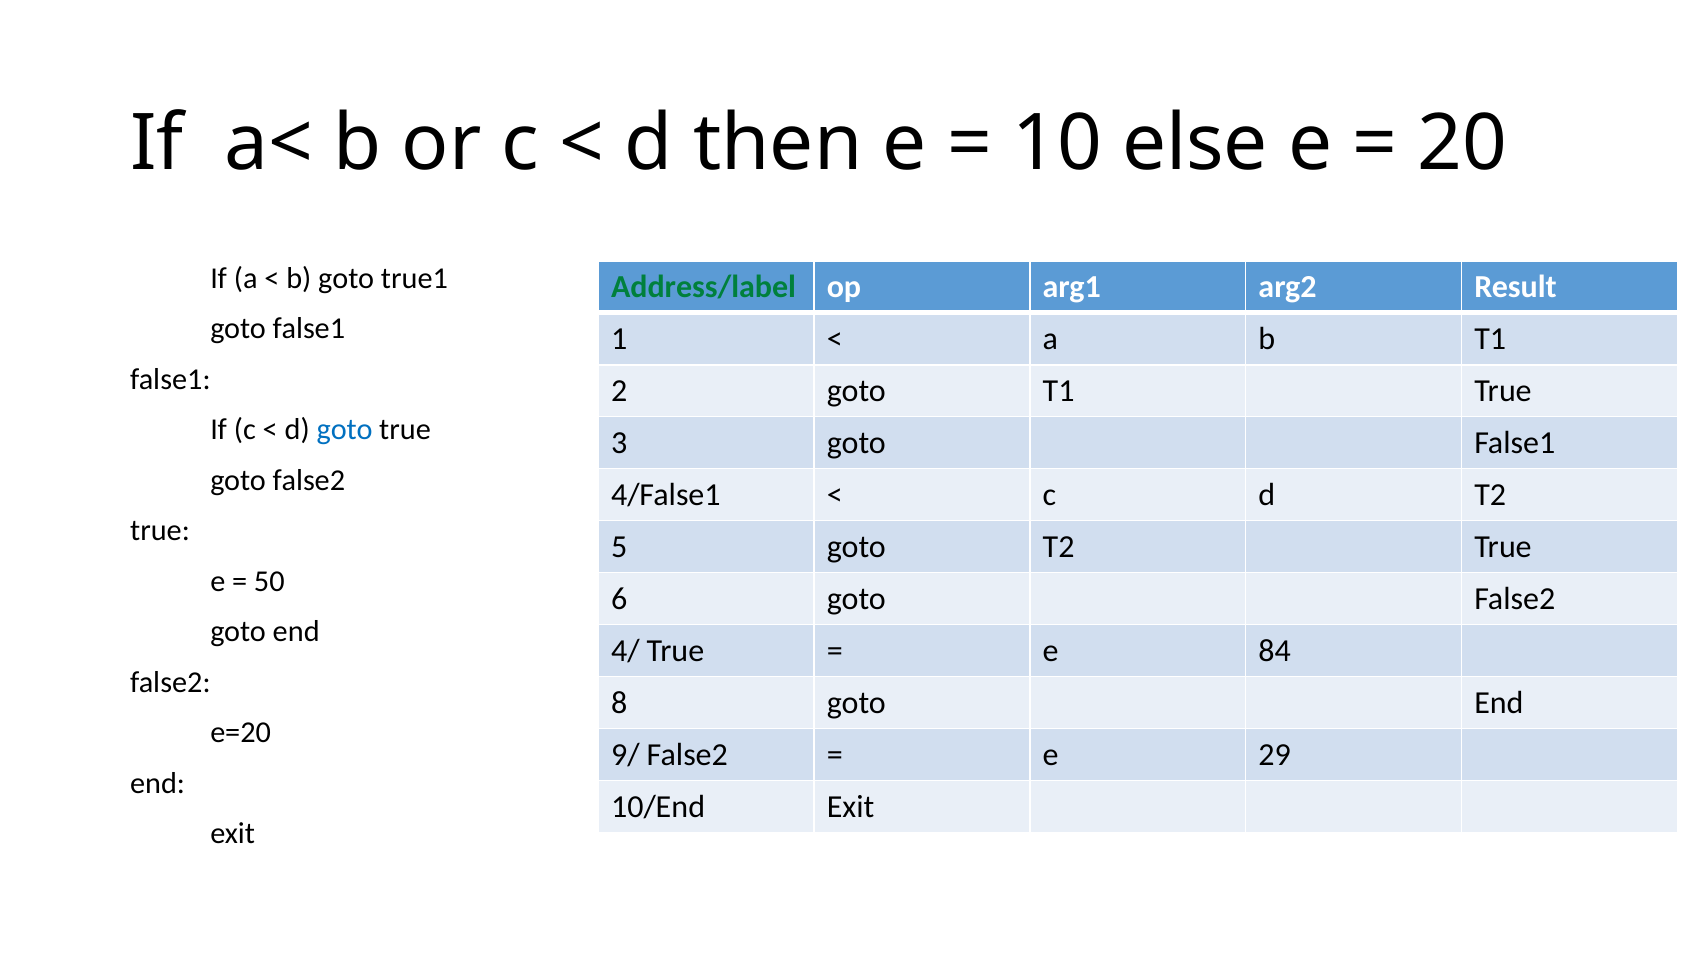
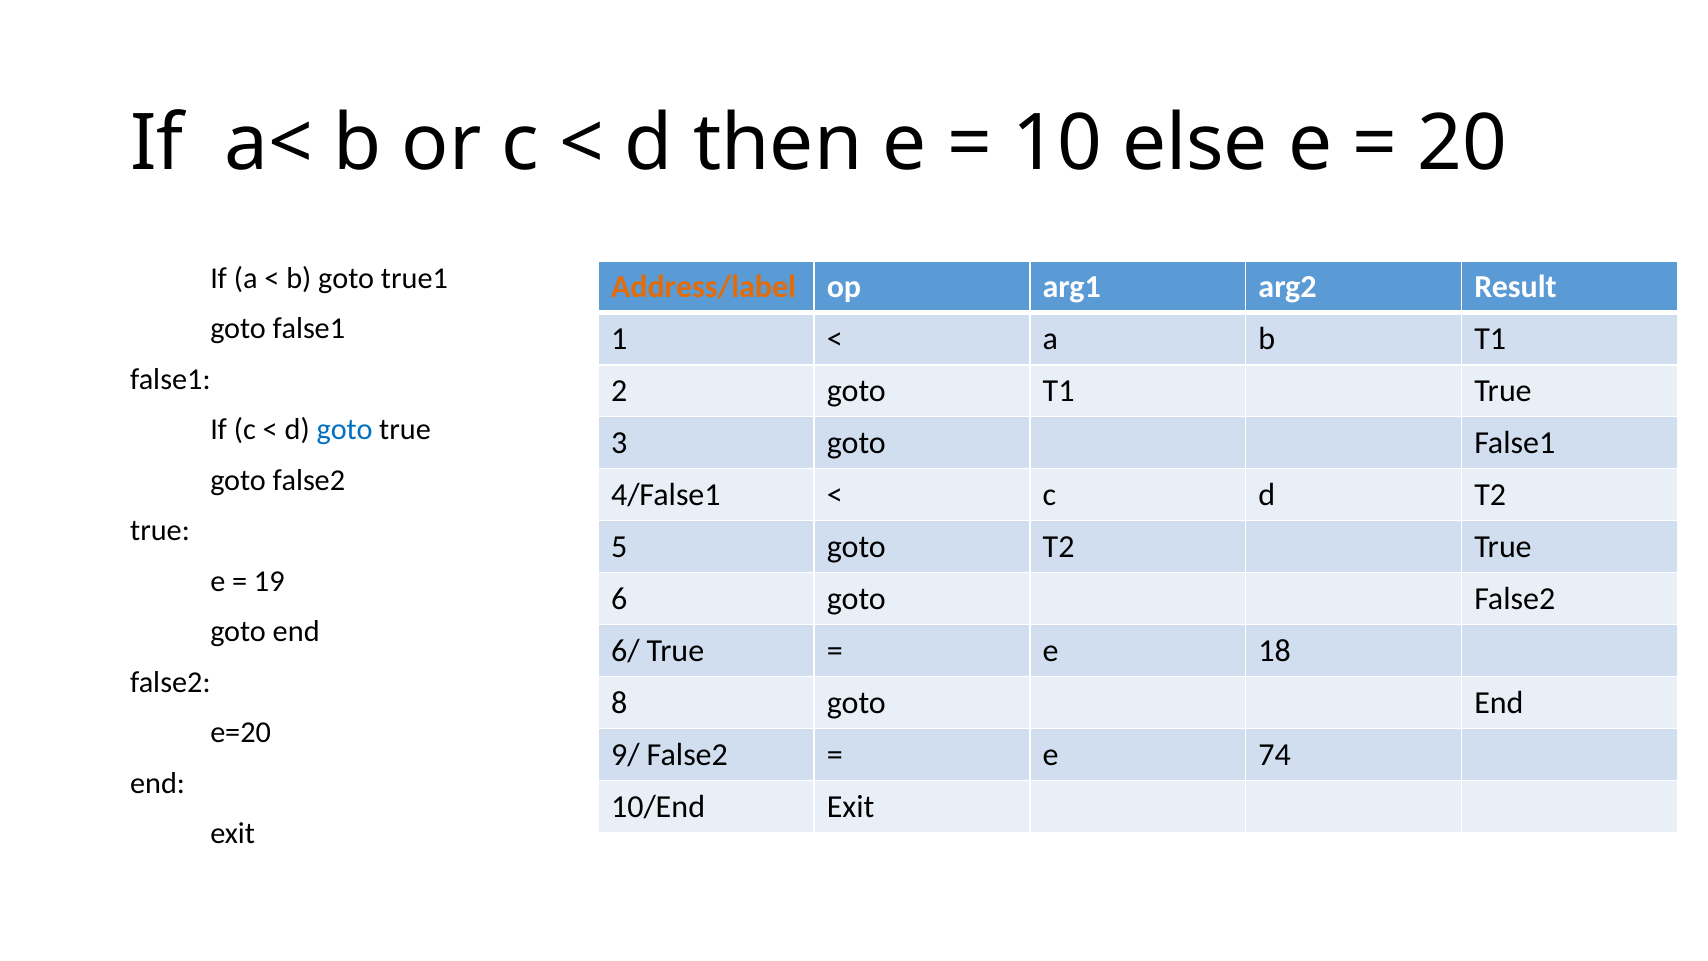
Address/label colour: green -> orange
50: 50 -> 19
4/: 4/ -> 6/
84: 84 -> 18
29: 29 -> 74
